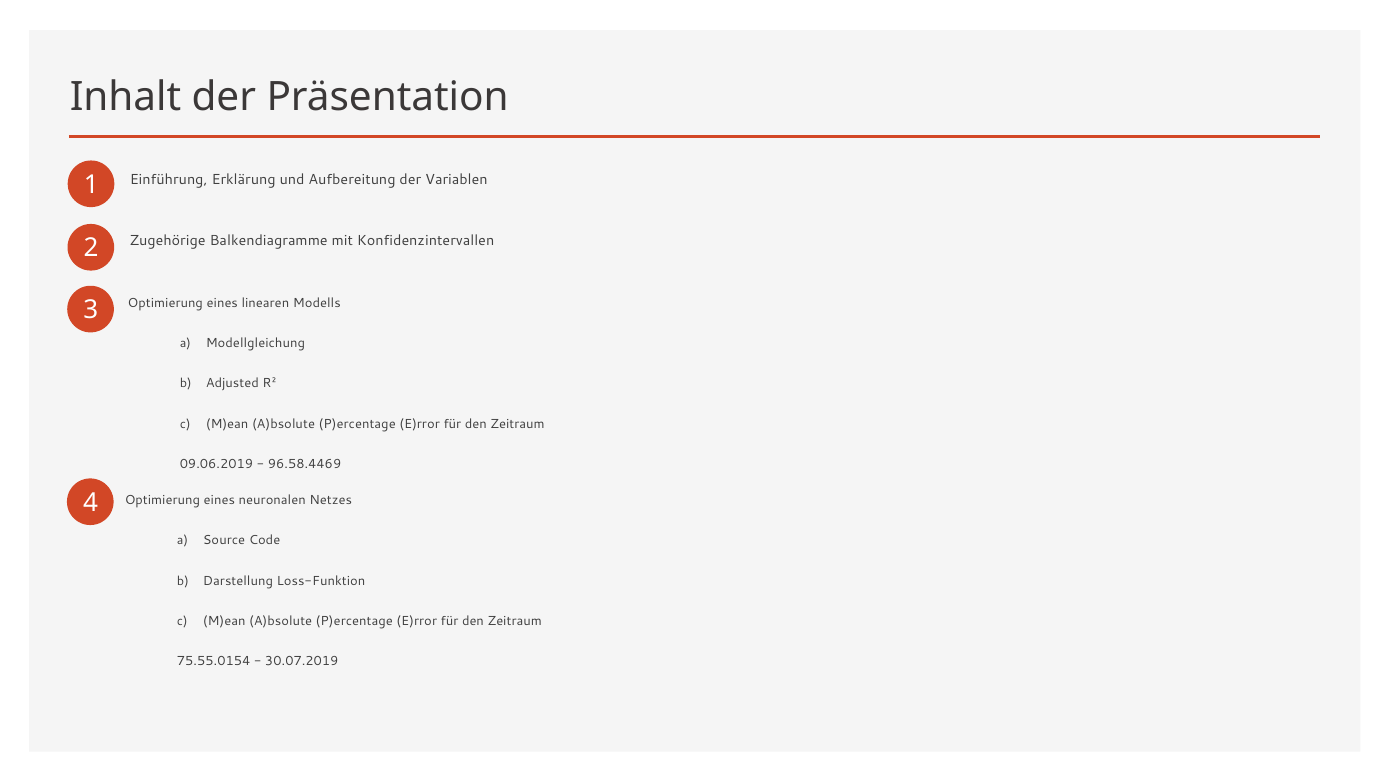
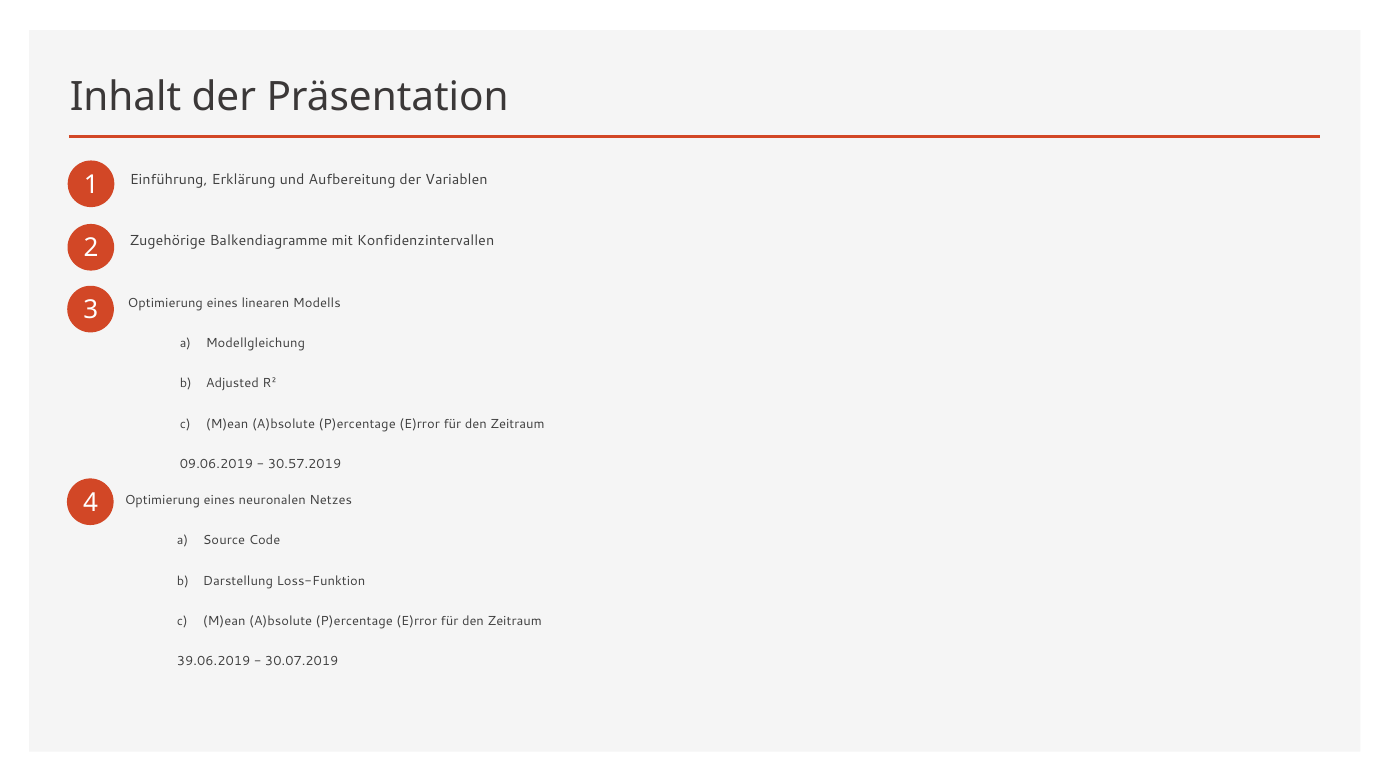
96.58.4469: 96.58.4469 -> 30.57.2019
75.55.0154: 75.55.0154 -> 39.06.2019
